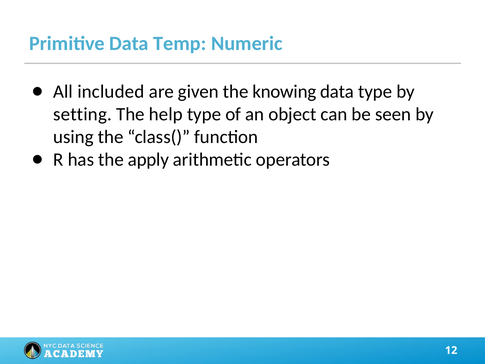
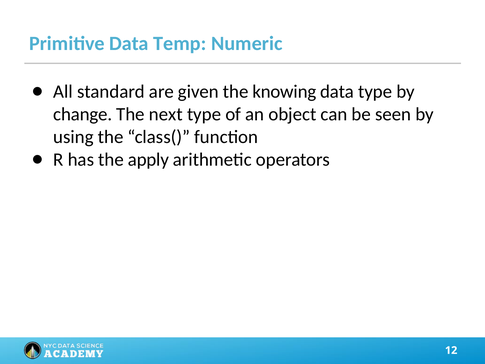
included: included -> standard
setting: setting -> change
help: help -> next
